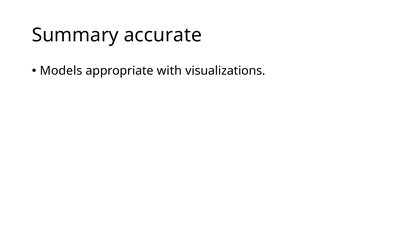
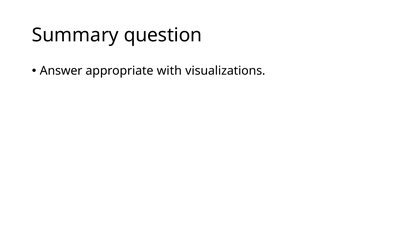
accurate: accurate -> question
Models: Models -> Answer
